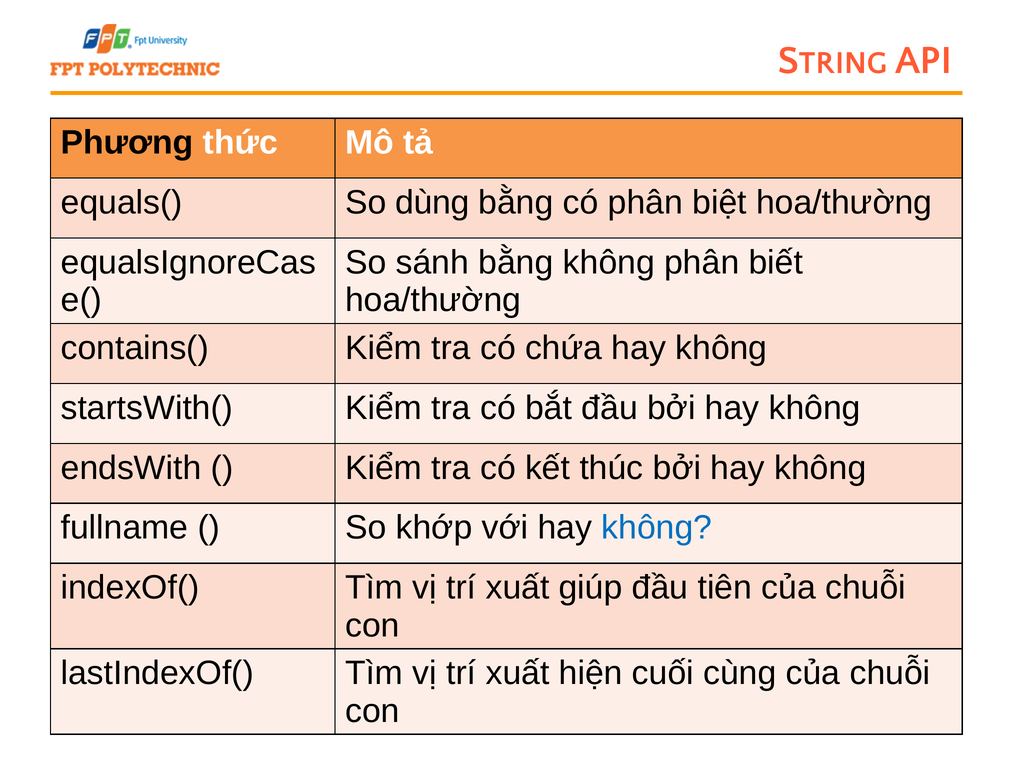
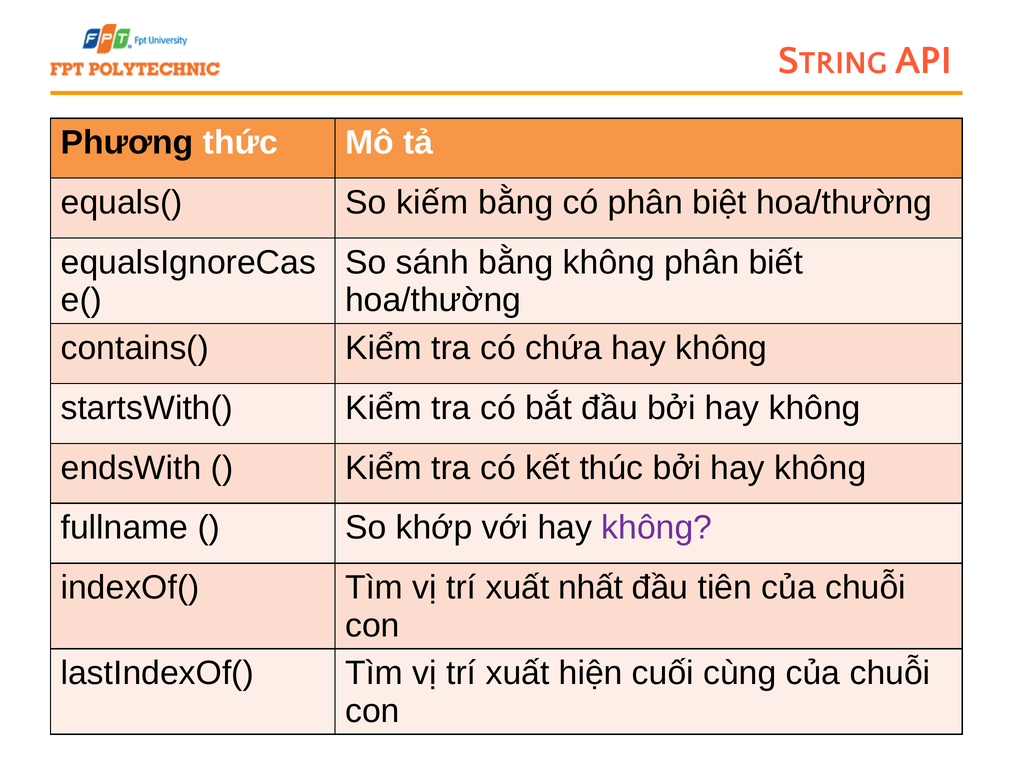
dùng: dùng -> kiếm
không at (657, 528) colour: blue -> purple
giúp: giúp -> nhất
